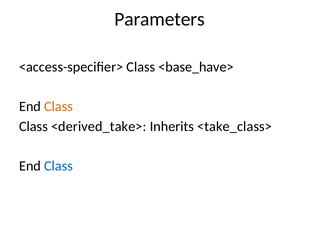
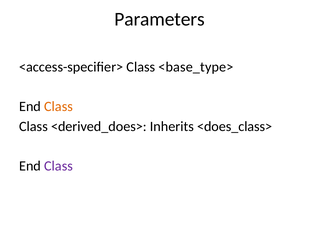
<base_have>: <base_have> -> <base_type>
<derived_take>: <derived_take> -> <derived_does>
<take_class>: <take_class> -> <does_class>
Class at (59, 166) colour: blue -> purple
